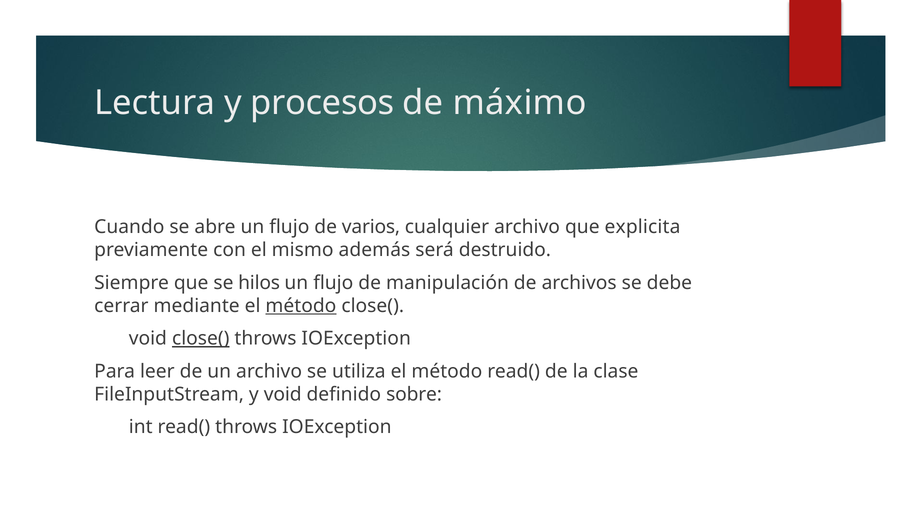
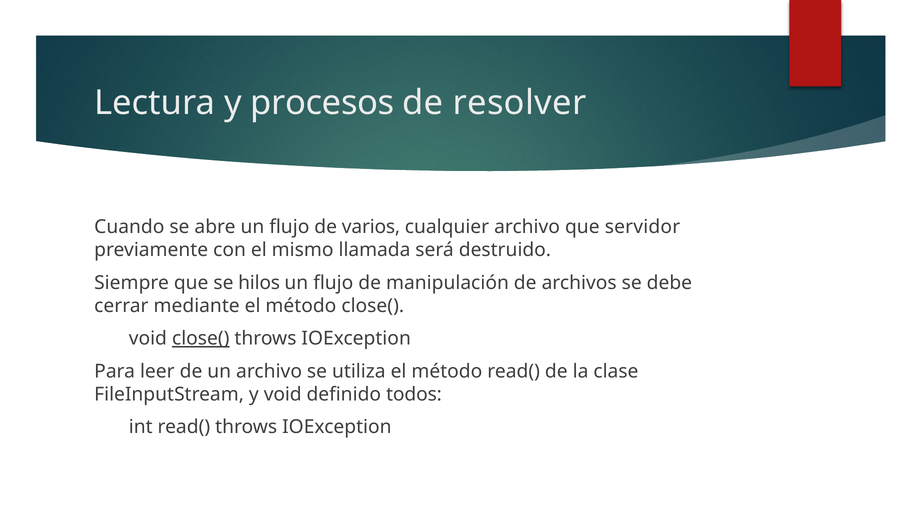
máximo: máximo -> resolver
explicita: explicita -> servidor
además: además -> llamada
método at (301, 306) underline: present -> none
sobre: sobre -> todos
